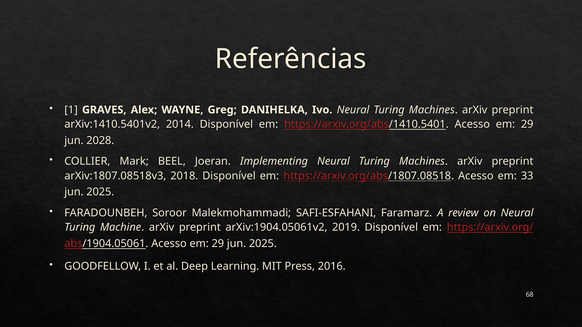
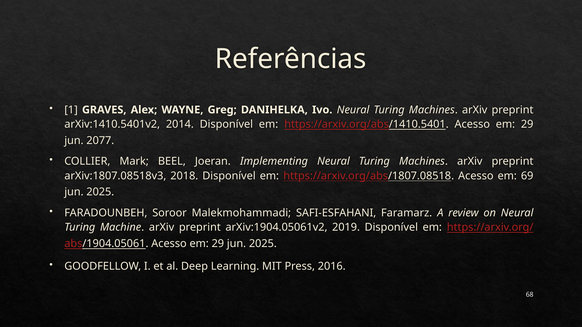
2028: 2028 -> 2077
33: 33 -> 69
